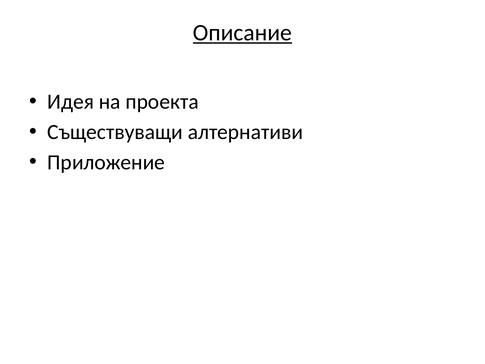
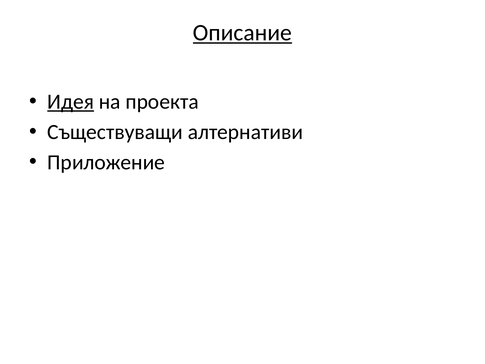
Идея underline: none -> present
